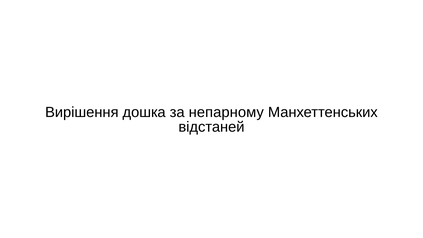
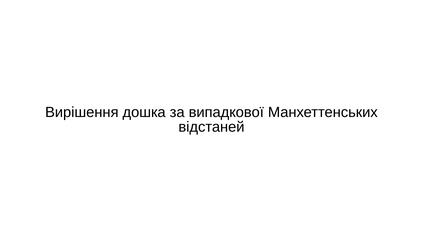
непарному: непарному -> випадкової
